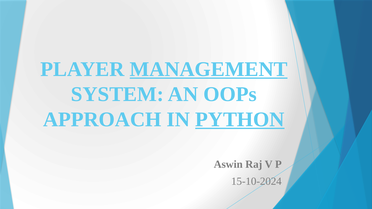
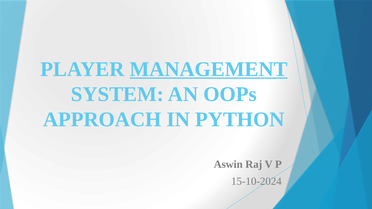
PYTHON underline: present -> none
